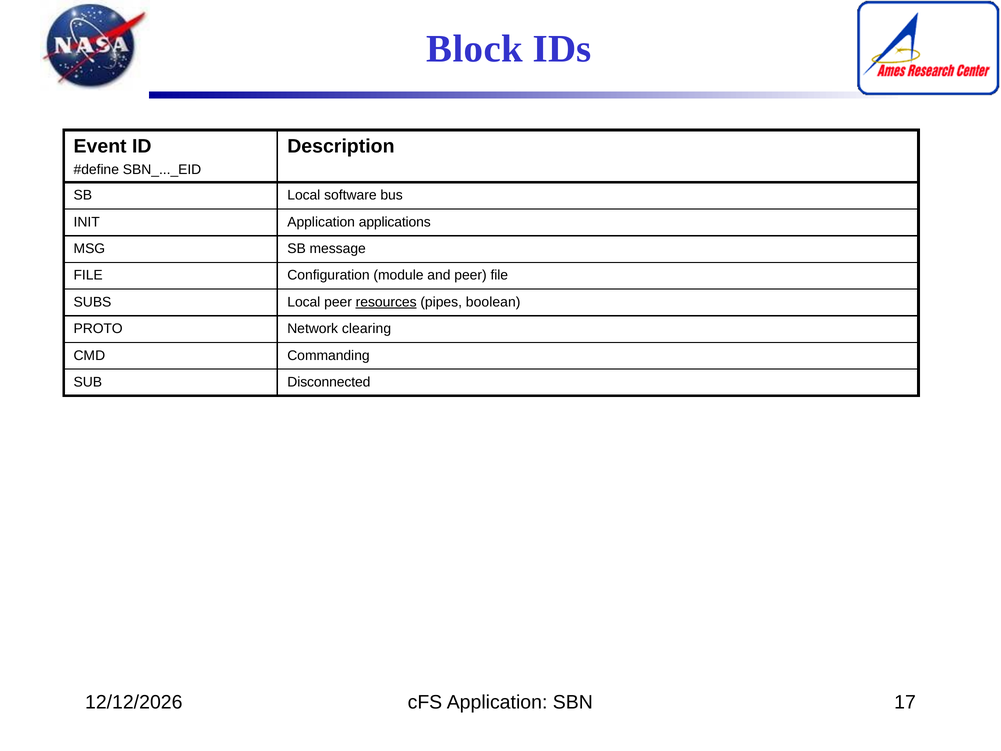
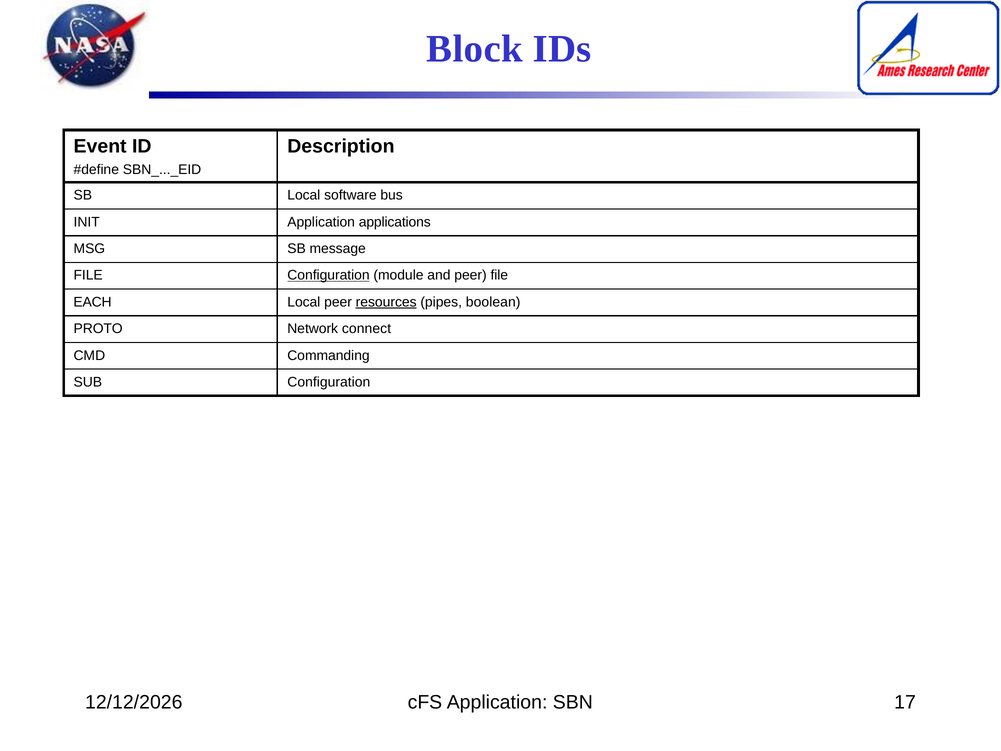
Configuration at (328, 275) underline: none -> present
SUBS: SUBS -> EACH
clearing: clearing -> connect
SUB Disconnected: Disconnected -> Configuration
